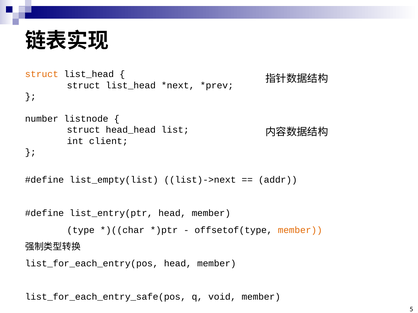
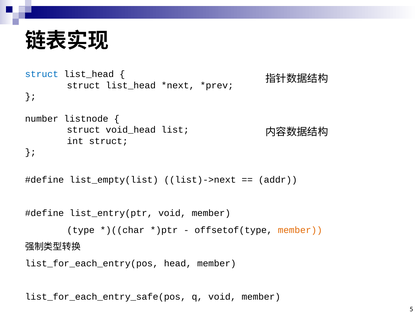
struct at (42, 74) colour: orange -> blue
head_head: head_head -> void_head
int client: client -> struct
list_entry(ptr head: head -> void
